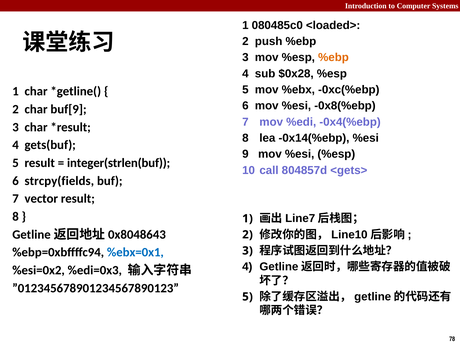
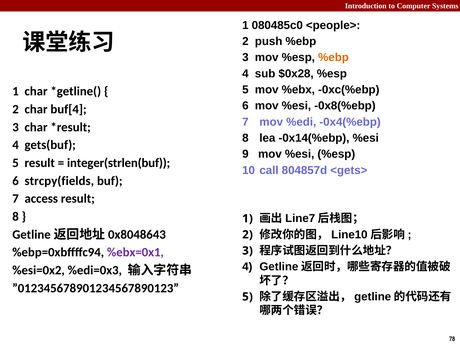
<loaded>: <loaded> -> <people>
buf[9: buf[9 -> buf[4
vector: vector -> access
%ebx=0x1 colour: blue -> purple
